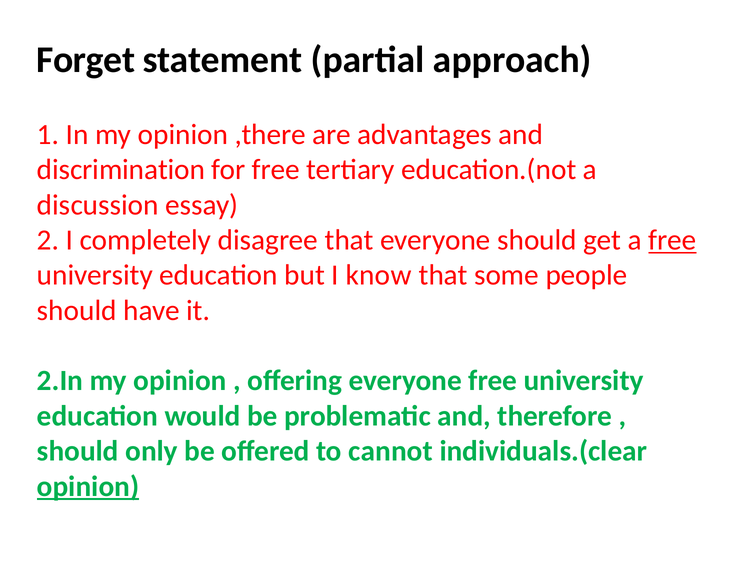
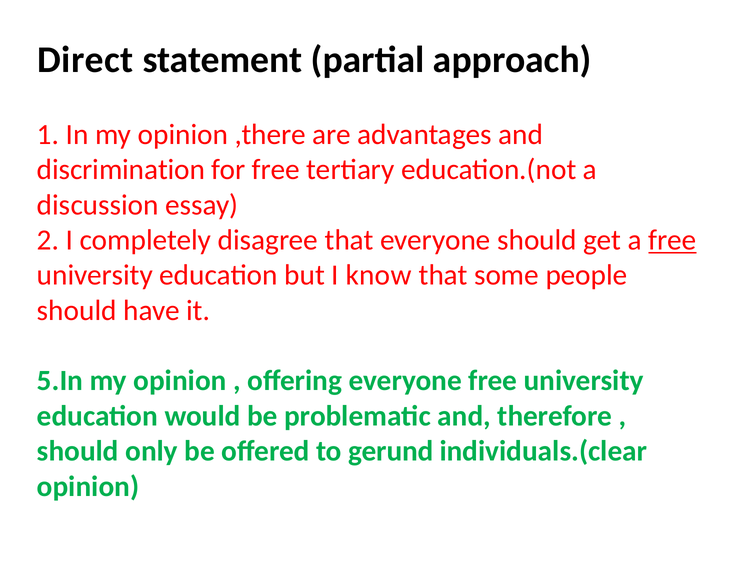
Forget: Forget -> Direct
2.In: 2.In -> 5.In
cannot: cannot -> gerund
opinion at (88, 487) underline: present -> none
